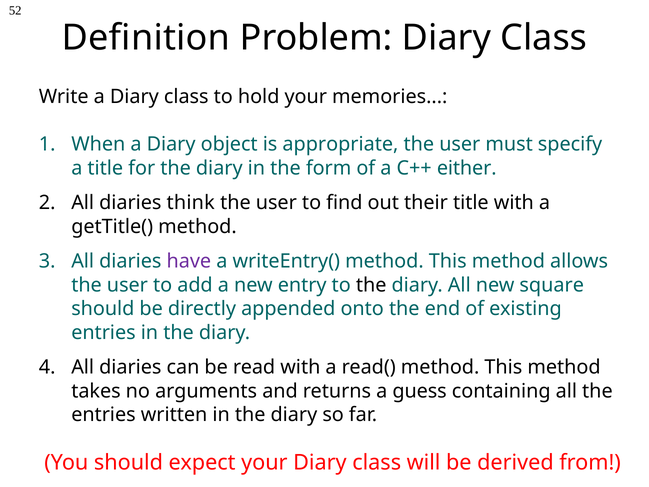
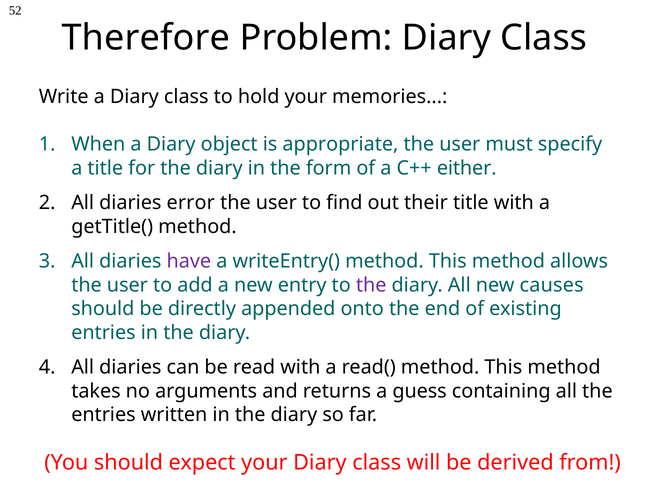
Definition: Definition -> Therefore
think: think -> error
the at (371, 285) colour: black -> purple
square: square -> causes
